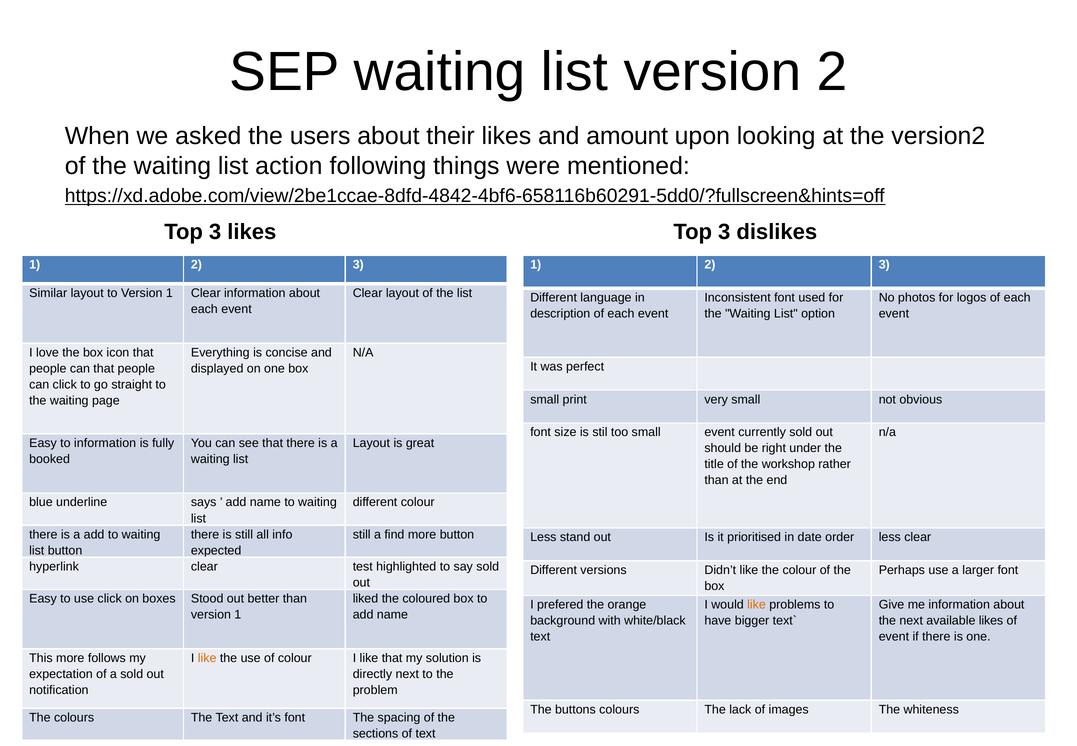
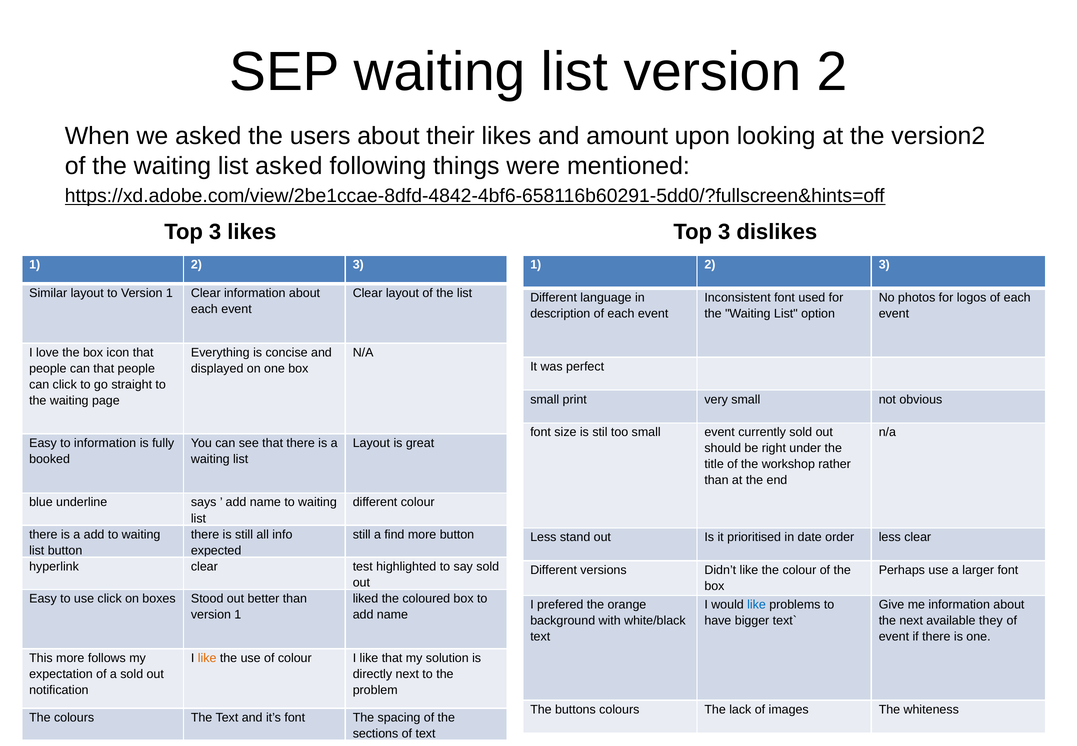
list action: action -> asked
like at (757, 604) colour: orange -> blue
available likes: likes -> they
